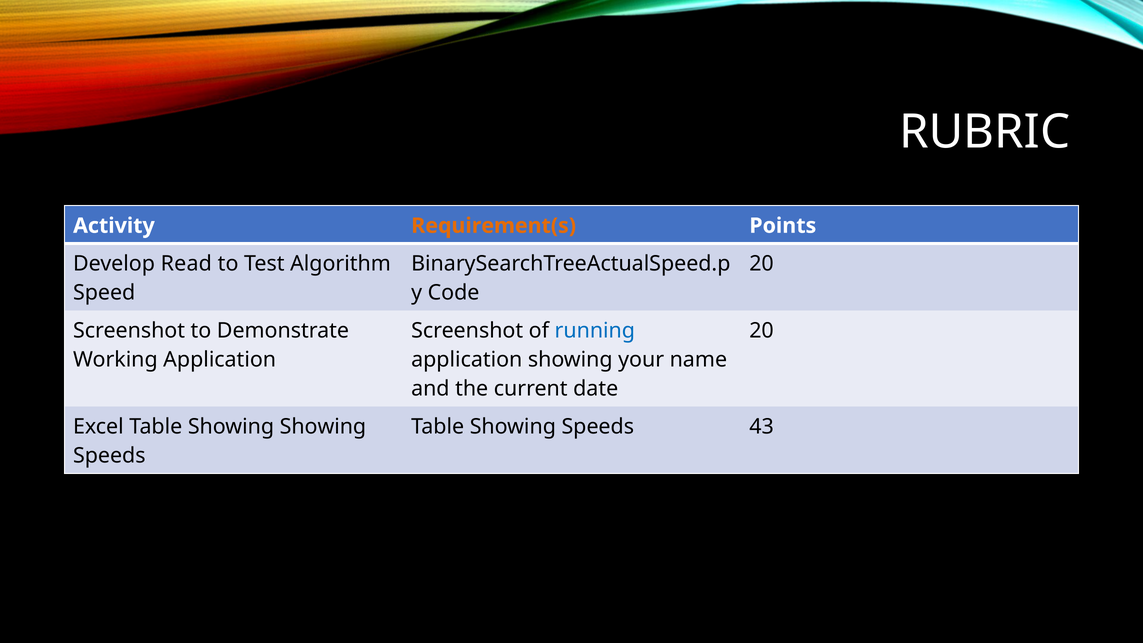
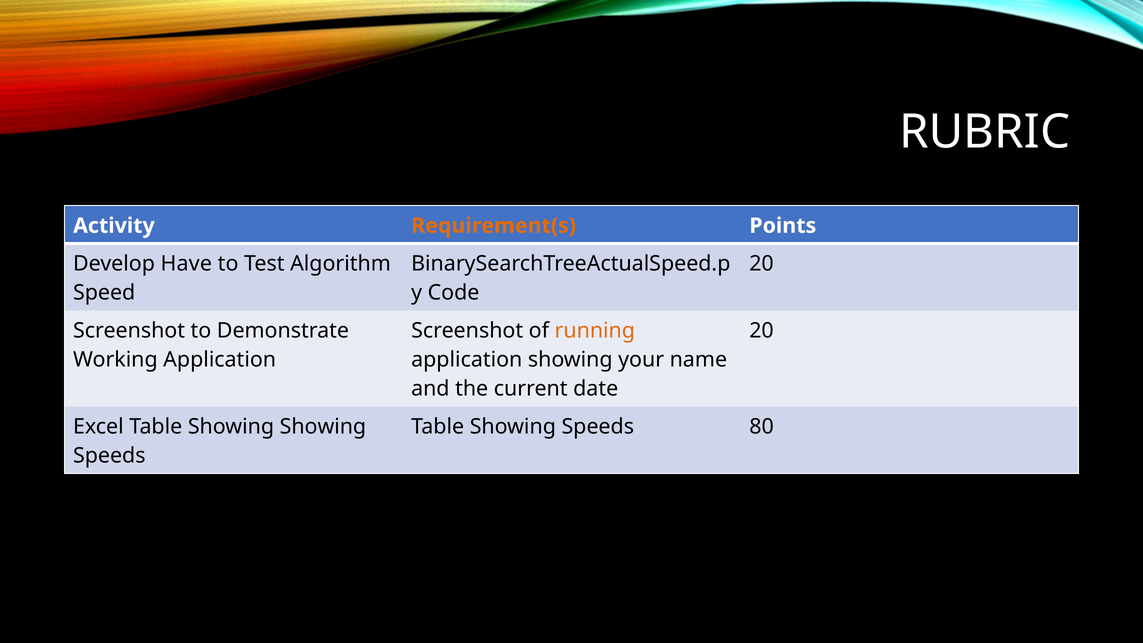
Read: Read -> Have
running colour: blue -> orange
43: 43 -> 80
